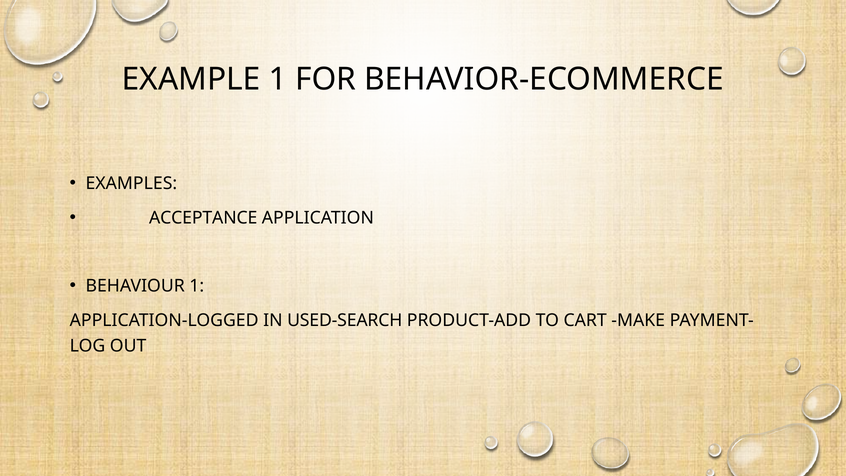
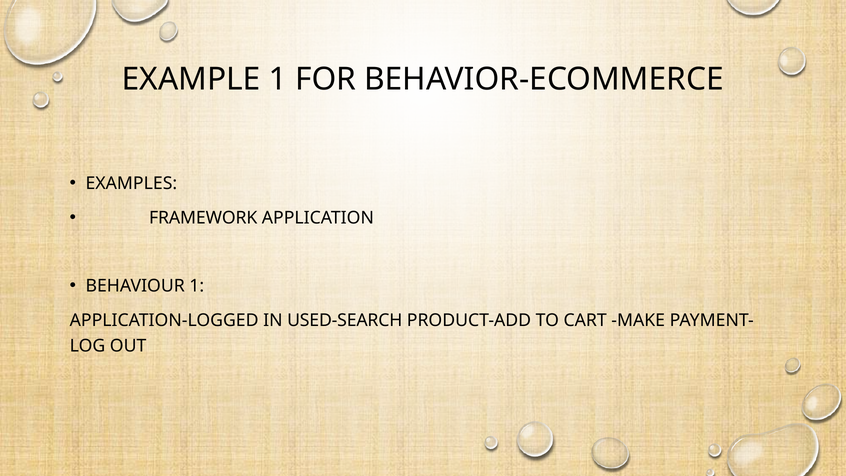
ACCEPTANCE: ACCEPTANCE -> FRAMEWORK
